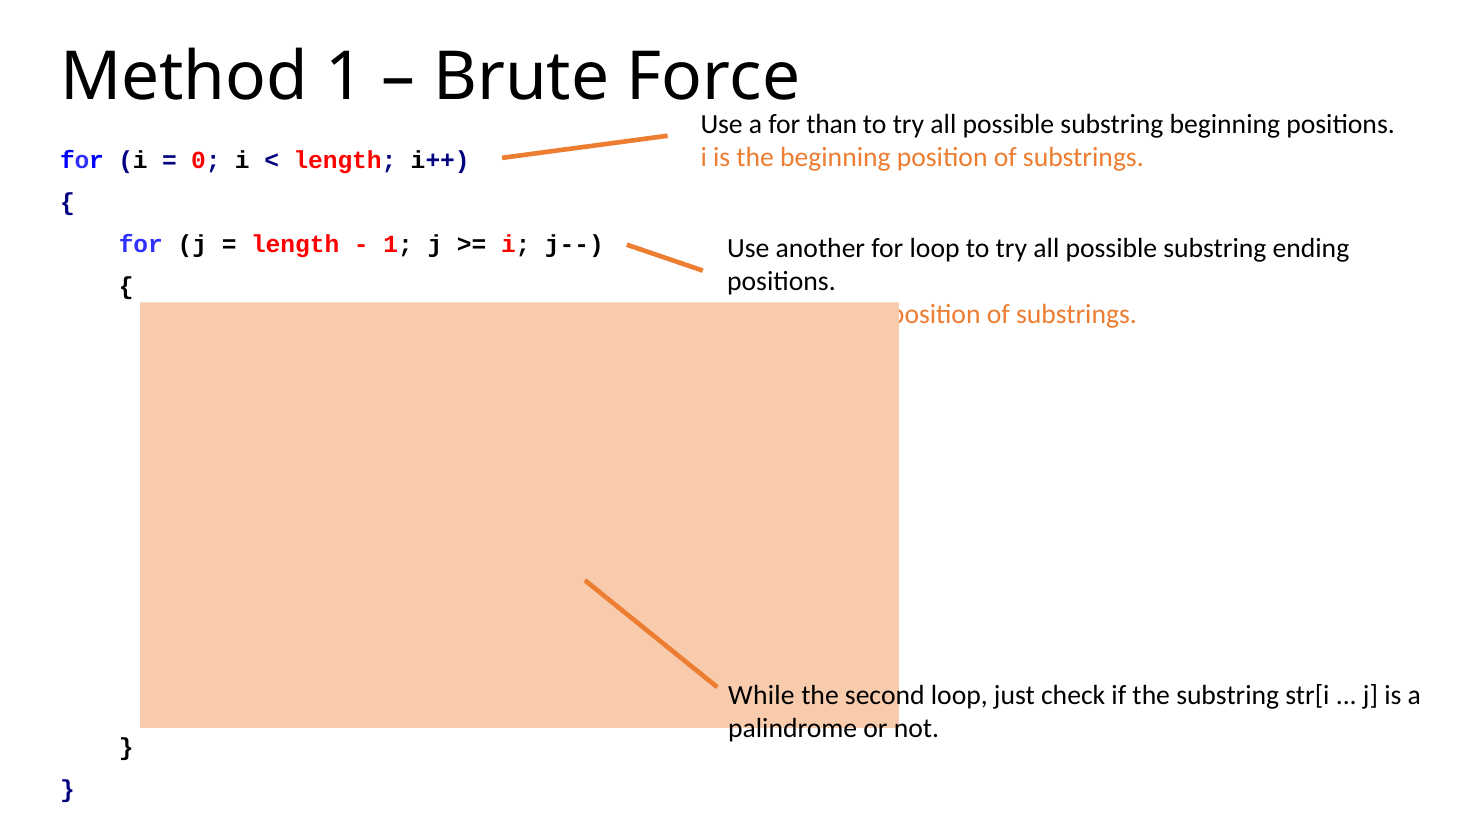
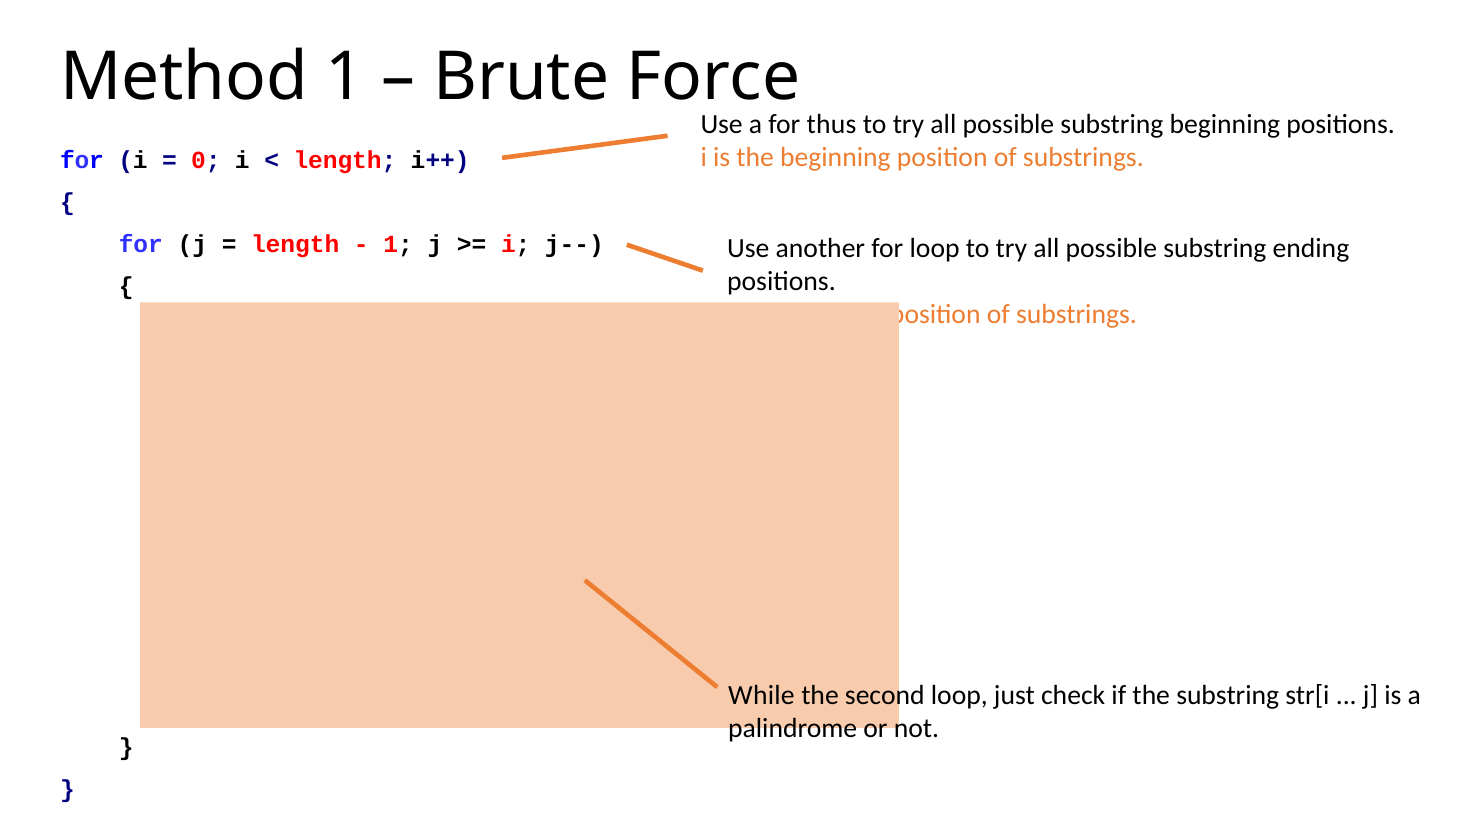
than: than -> thus
